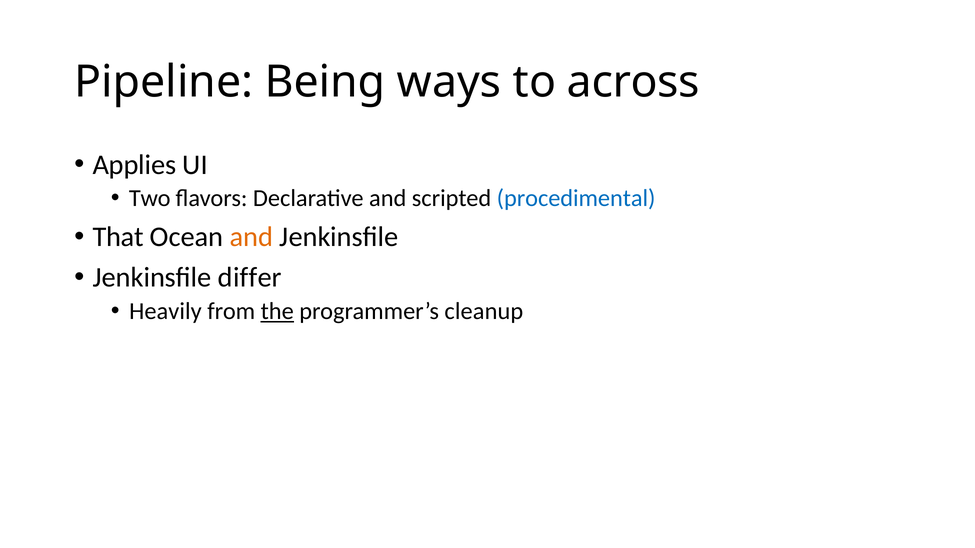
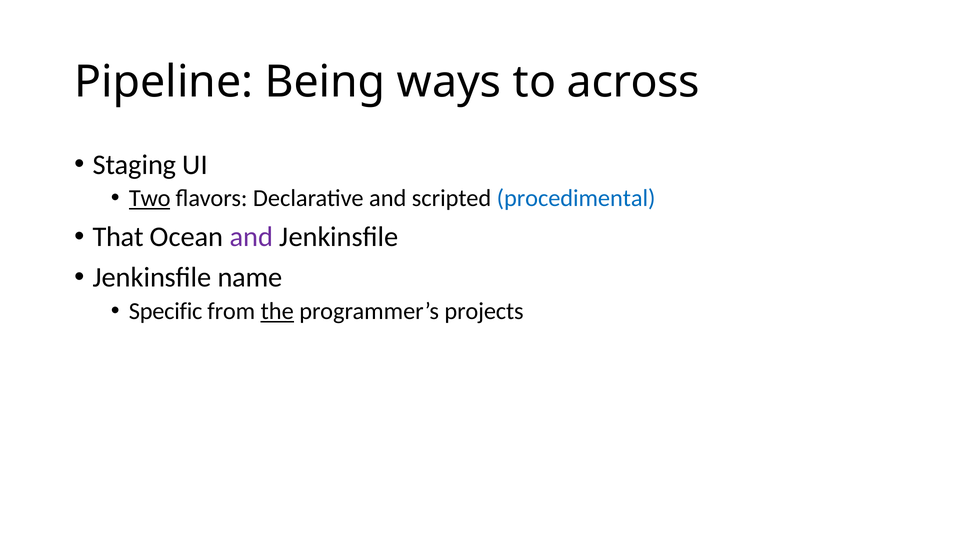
Applies: Applies -> Staging
Two underline: none -> present
and at (251, 237) colour: orange -> purple
differ: differ -> name
Heavily: Heavily -> Specific
cleanup: cleanup -> projects
